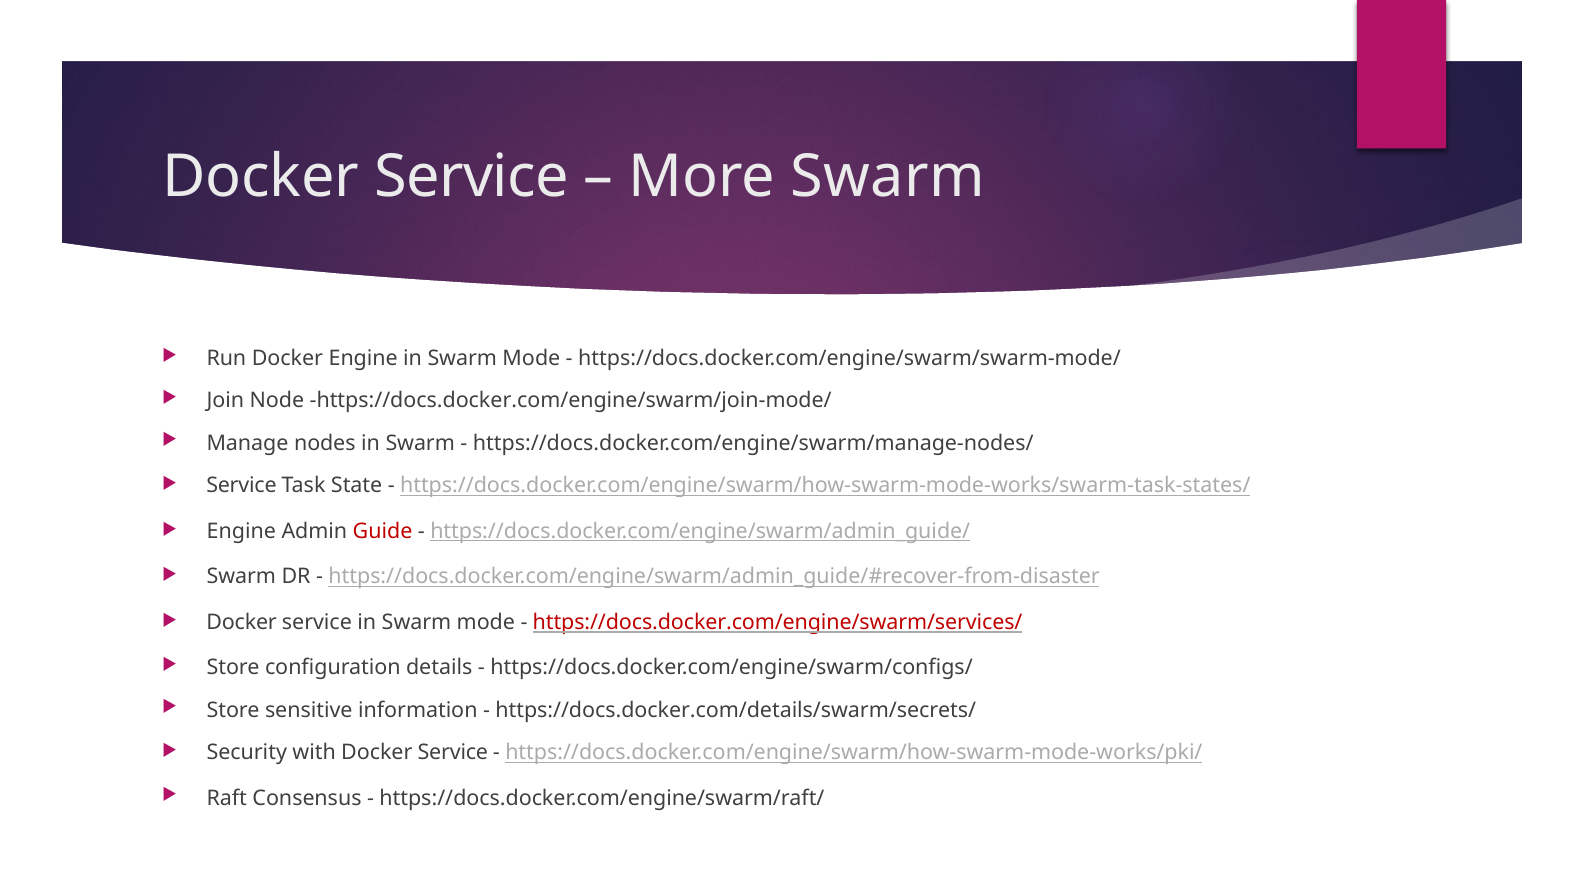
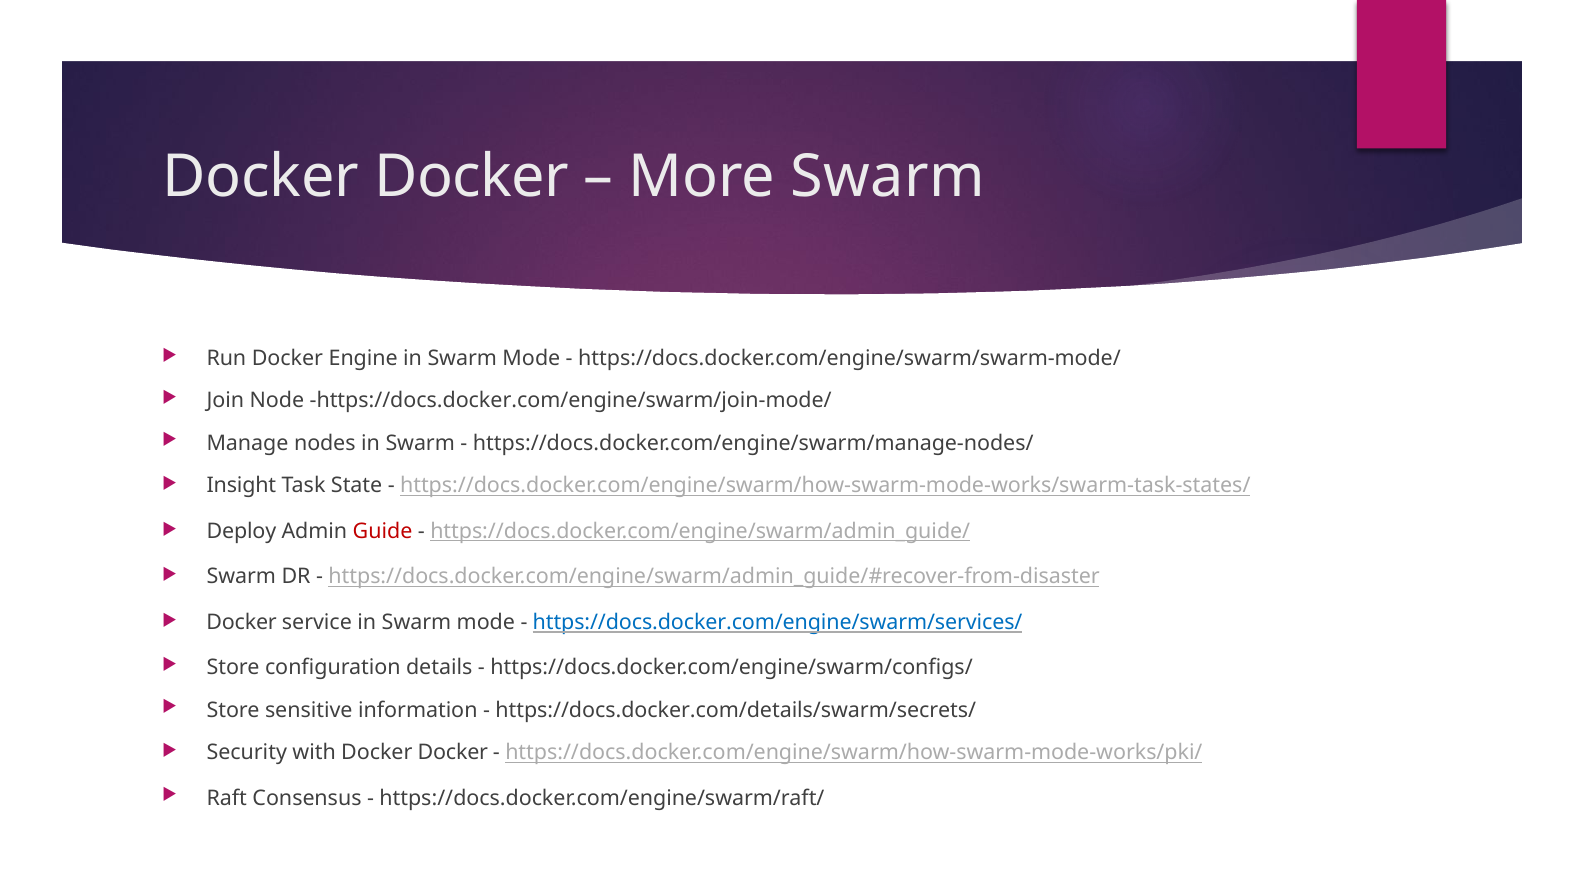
Service at (472, 177): Service -> Docker
Service at (241, 486): Service -> Insight
Engine at (241, 531): Engine -> Deploy
https://docs.docker.com/engine/swarm/services/ colour: red -> blue
with Docker Service: Service -> Docker
